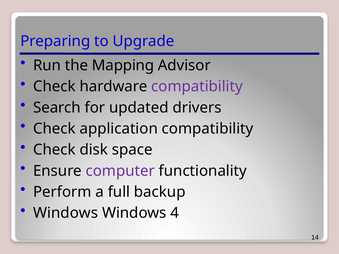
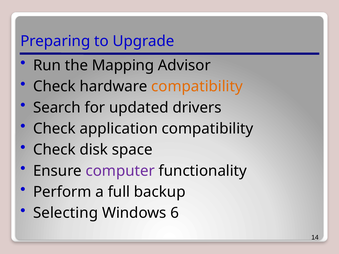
compatibility at (197, 87) colour: purple -> orange
Windows at (66, 213): Windows -> Selecting
4: 4 -> 6
